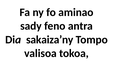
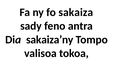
aminao: aminao -> sakaiza
